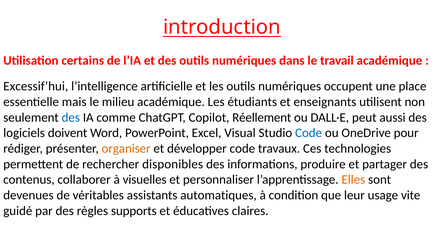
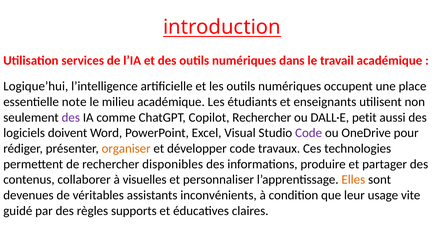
certains: certains -> services
Excessif’hui: Excessif’hui -> Logique’hui
mais: mais -> note
des at (71, 117) colour: blue -> purple
Copilot Réellement: Réellement -> Rechercher
peut: peut -> petit
Code at (309, 133) colour: blue -> purple
automatiques: automatiques -> inconvénients
